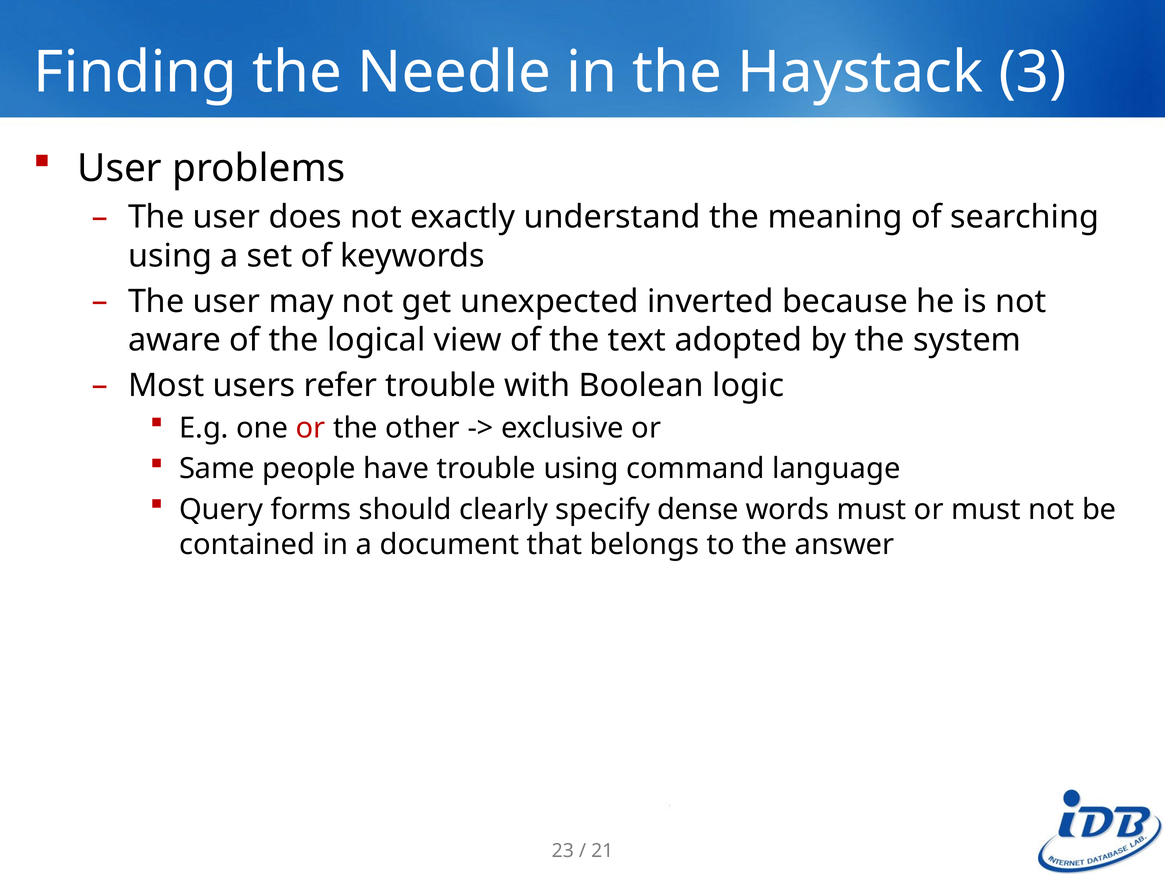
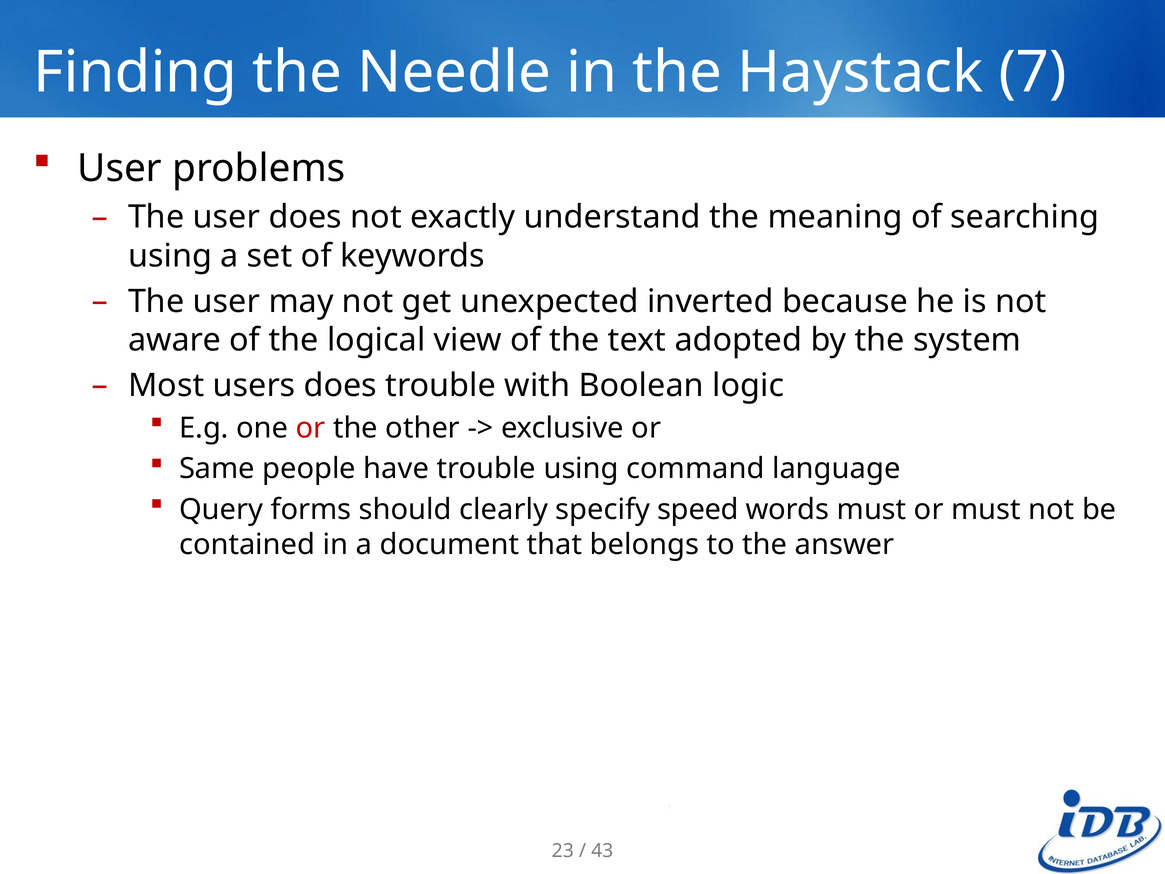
3: 3 -> 7
users refer: refer -> does
dense: dense -> speed
21: 21 -> 43
